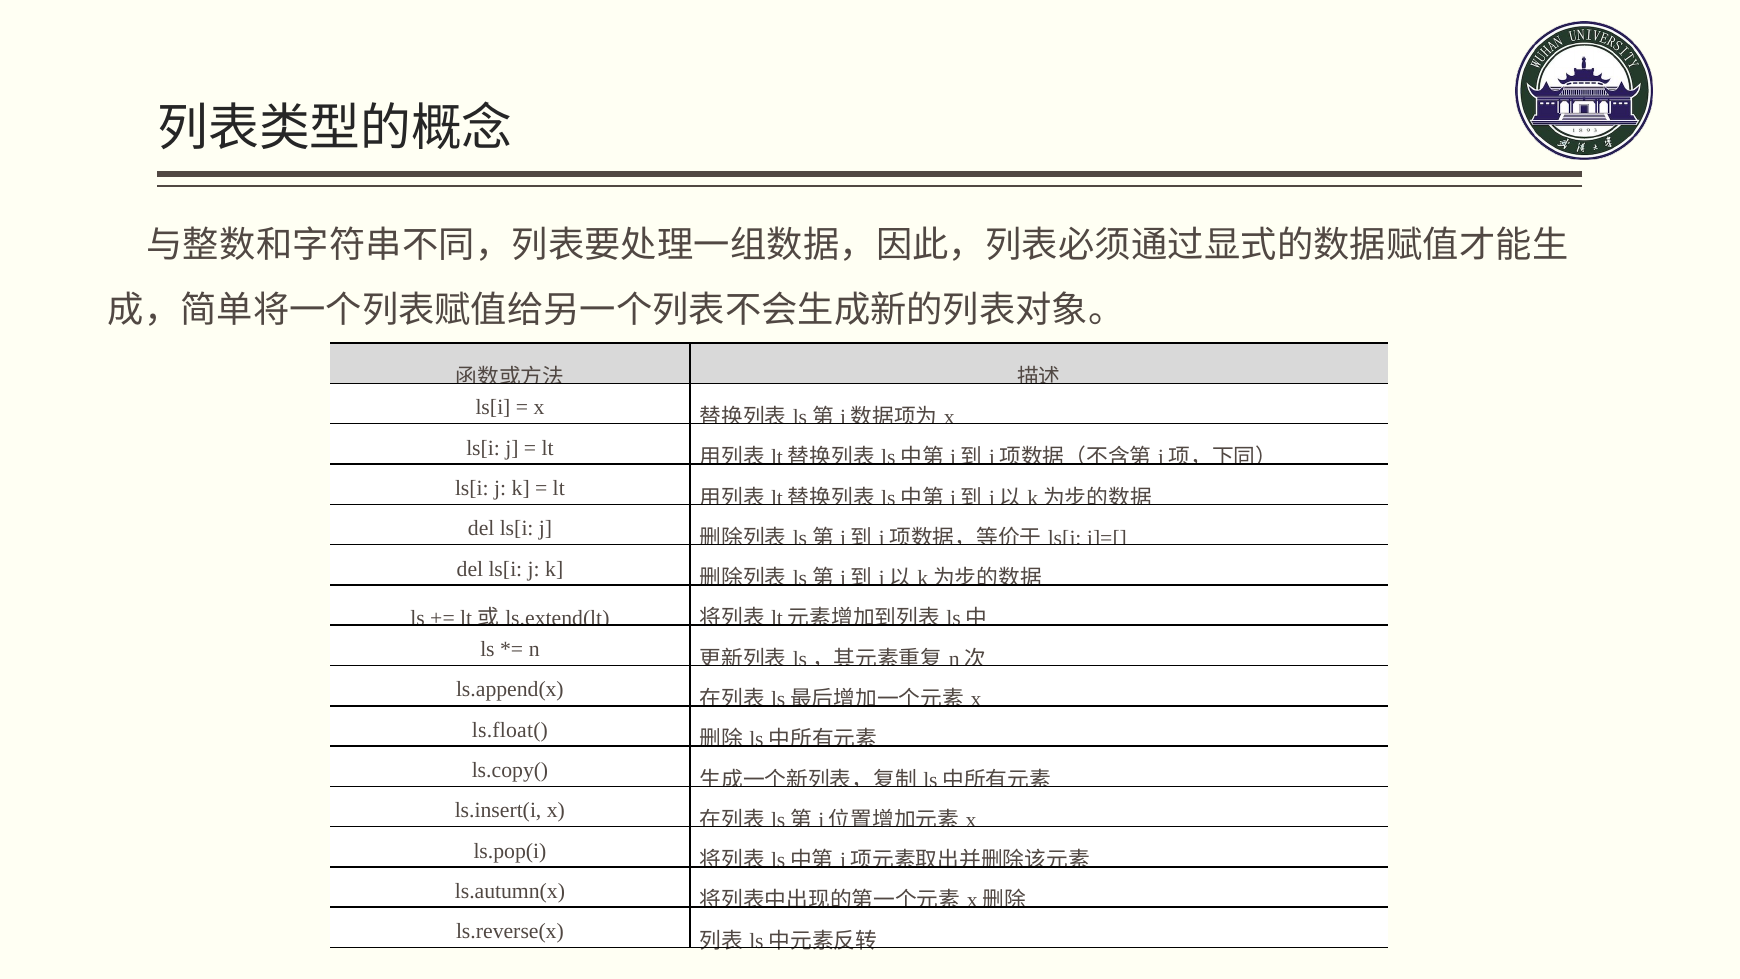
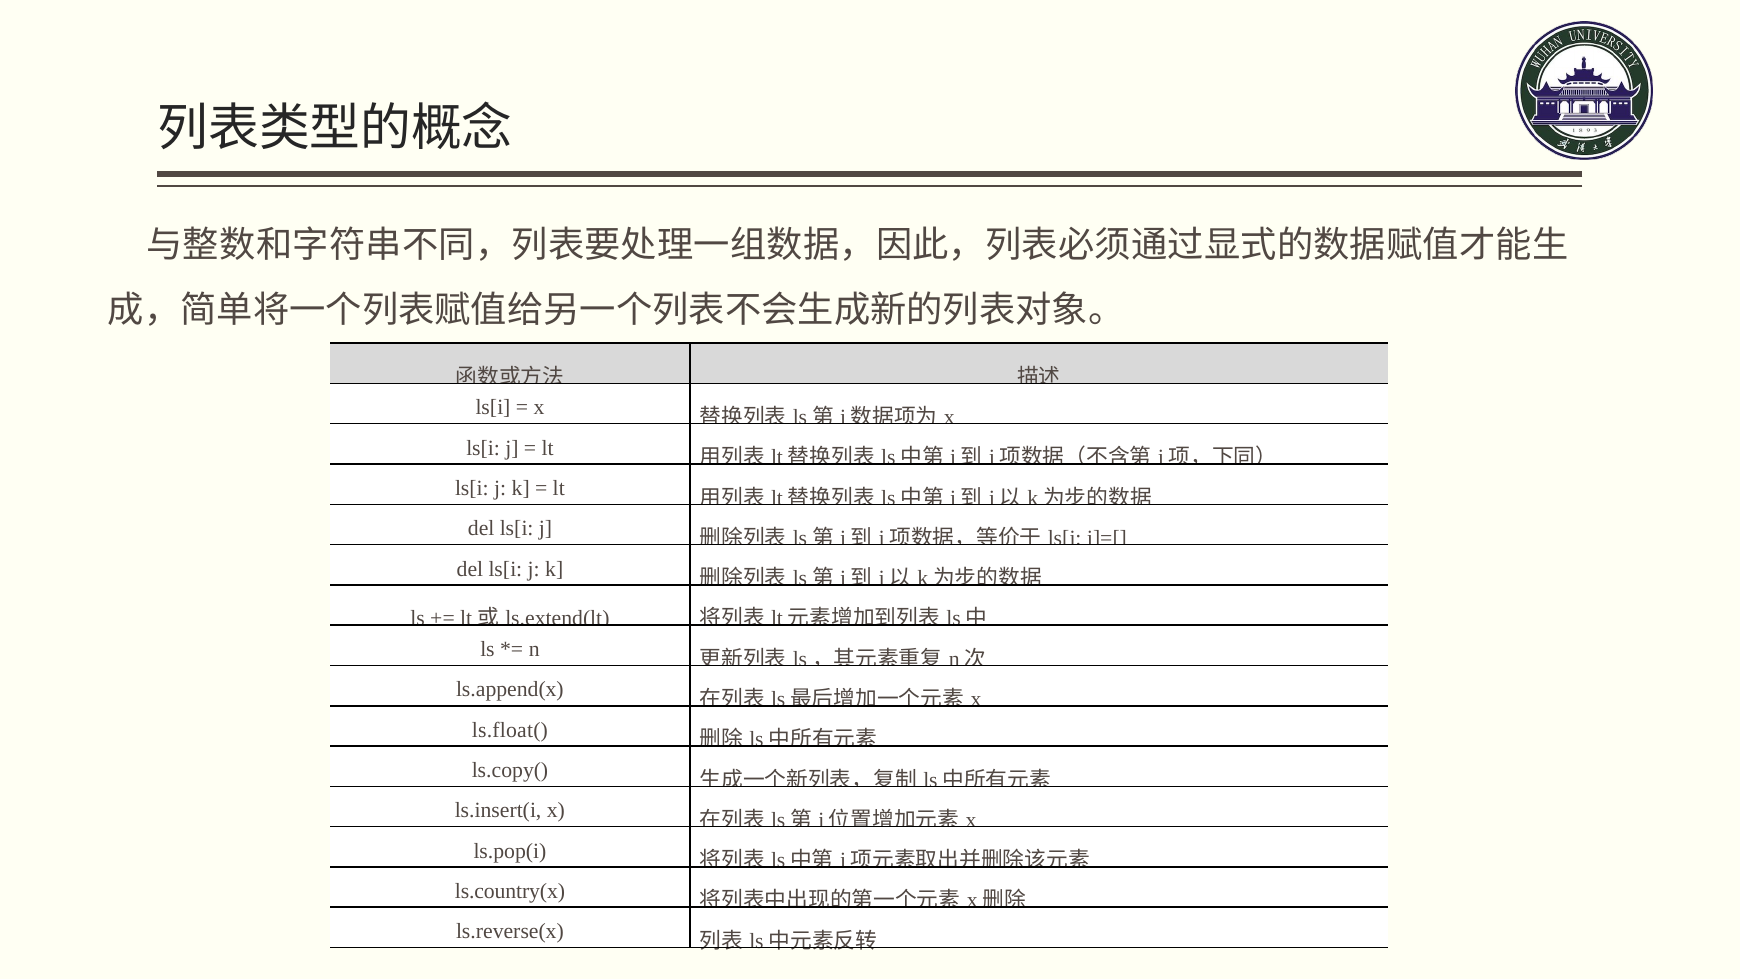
ls.autumn(x: ls.autumn(x -> ls.country(x
